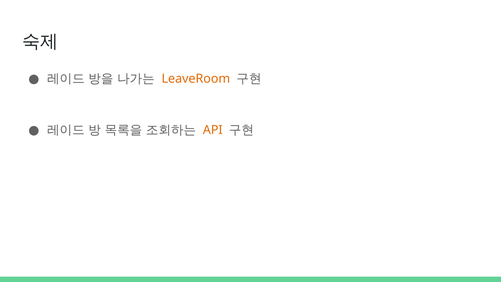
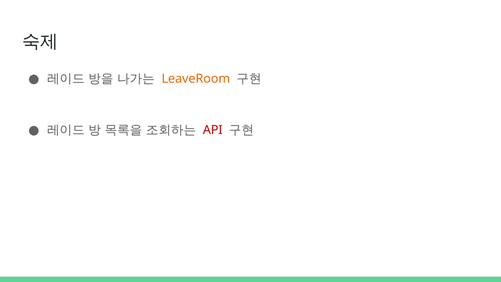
API colour: orange -> red
